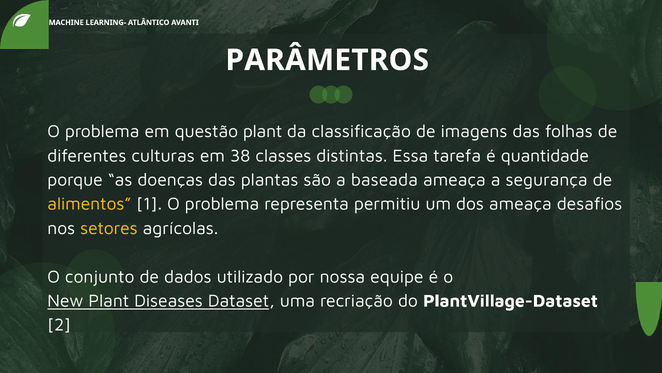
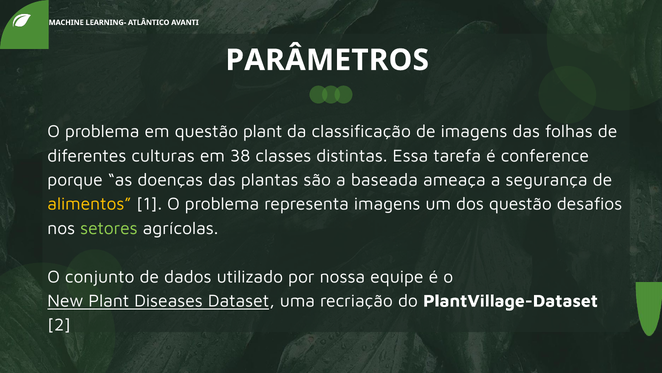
quantidade: quantidade -> conference
representa permitiu: permitiu -> imagens
dos ameaça: ameaça -> questão
setores colour: yellow -> light green
